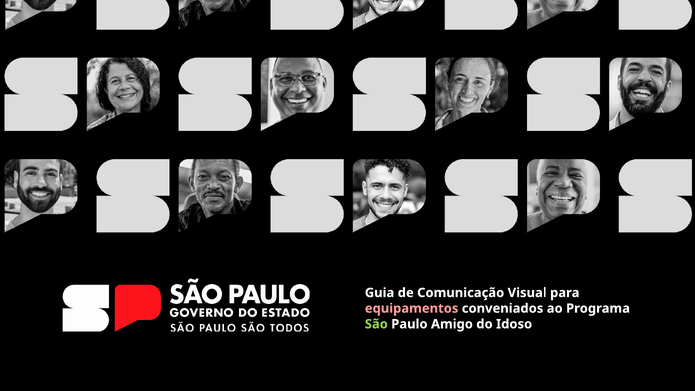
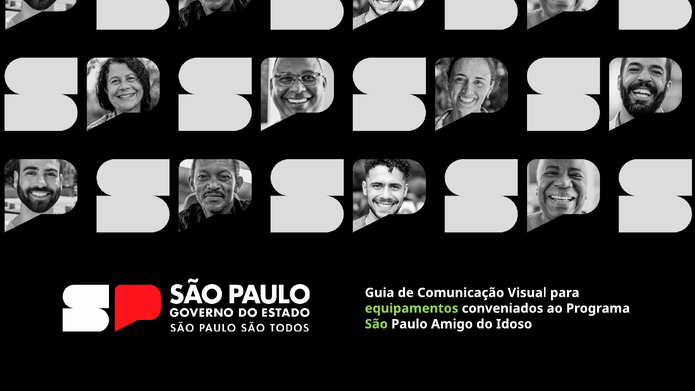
equipamentos colour: pink -> light green
